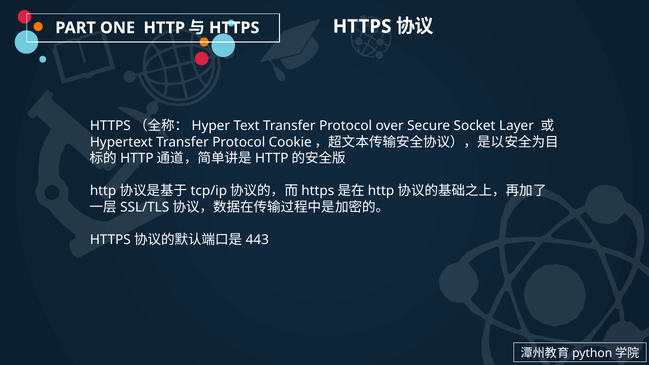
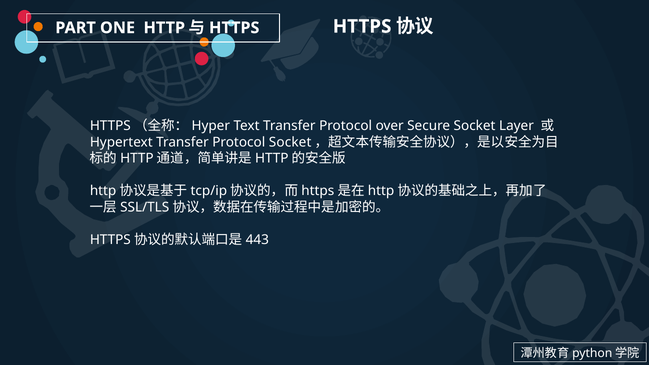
Protocol Cookie: Cookie -> Socket
